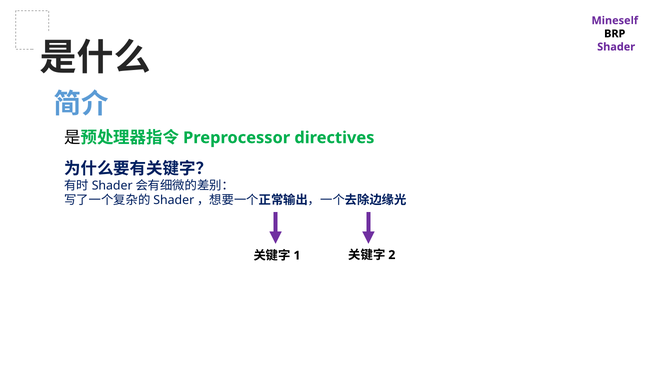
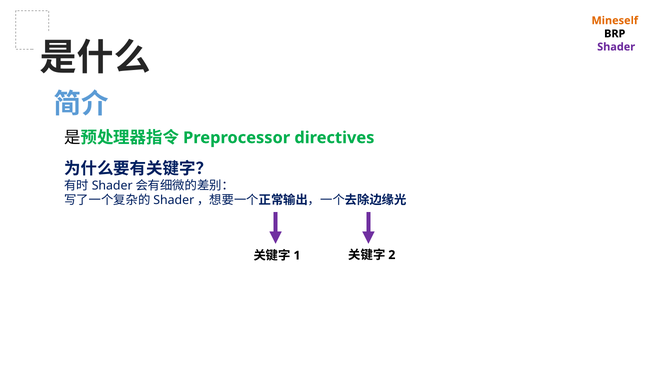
Mineself colour: purple -> orange
